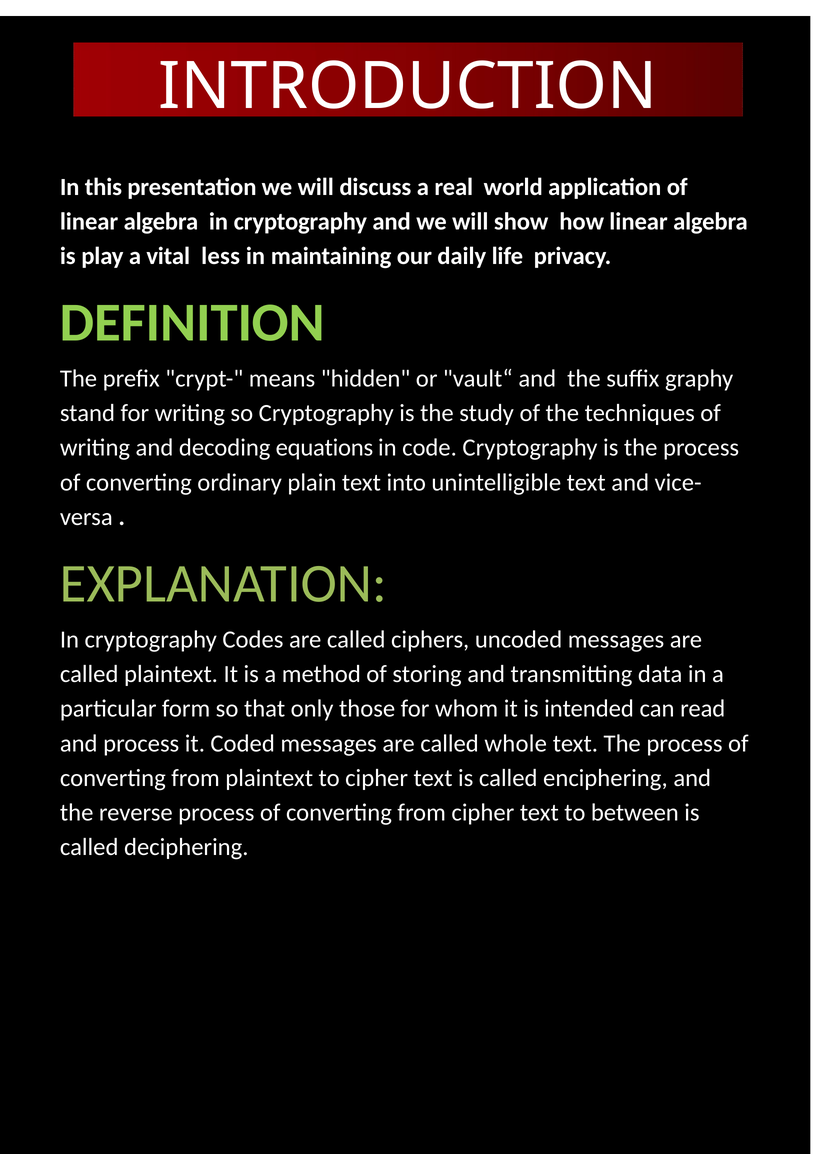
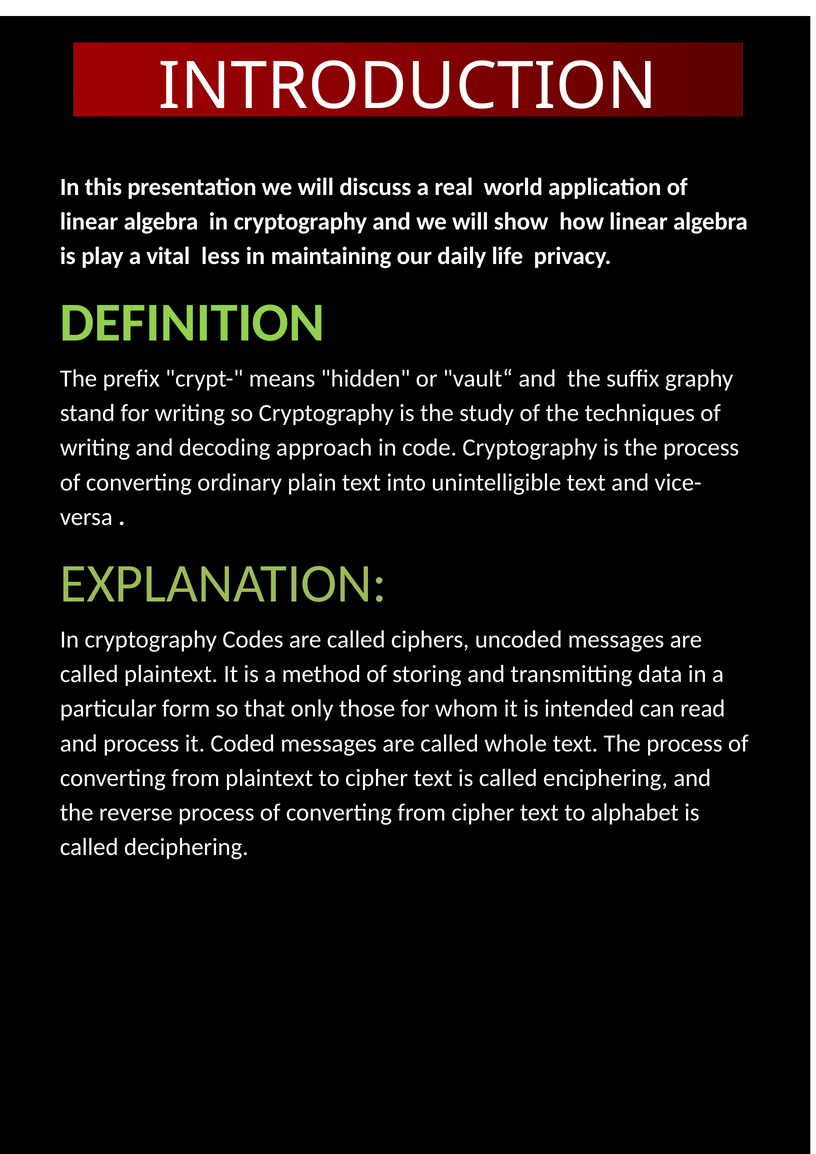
equations: equations -> approach
between: between -> alphabet
